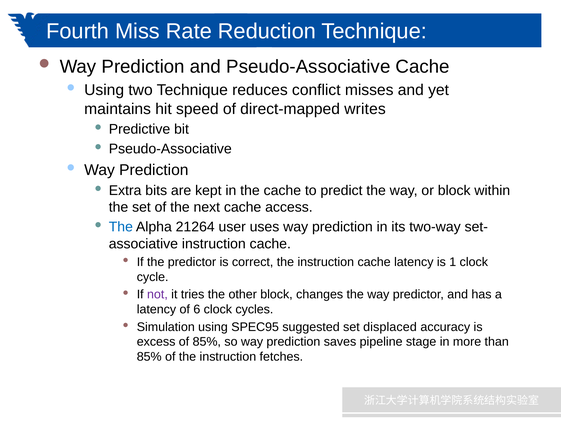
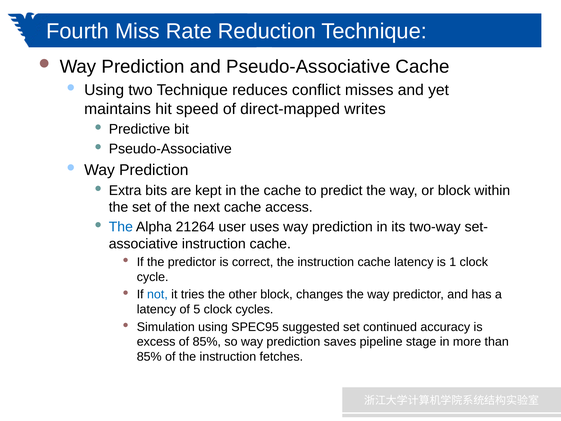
not colour: purple -> blue
6: 6 -> 5
displaced: displaced -> continued
